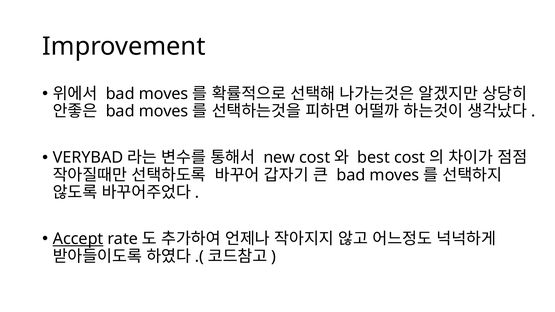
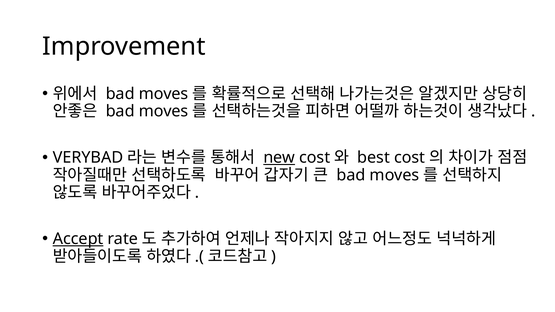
new underline: none -> present
